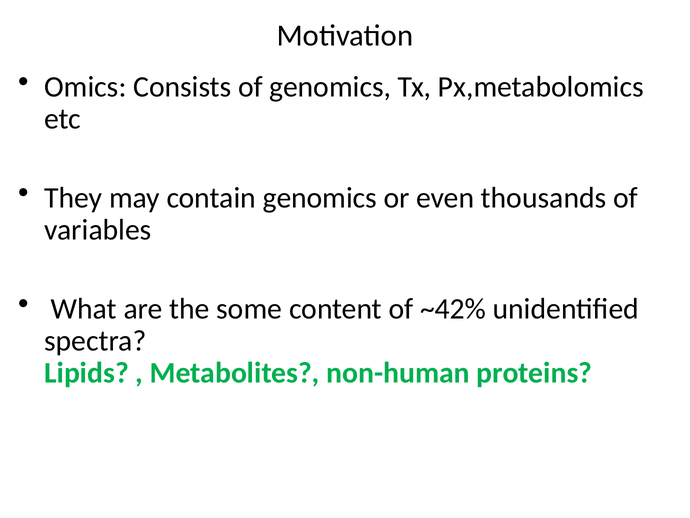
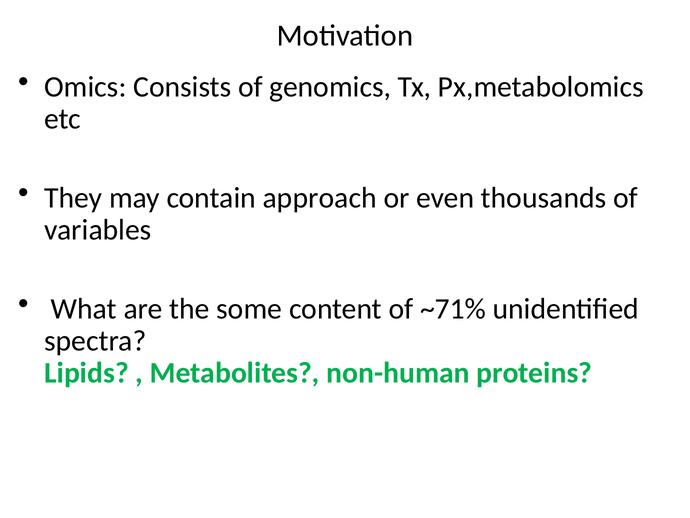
contain genomics: genomics -> approach
~42%: ~42% -> ~71%
